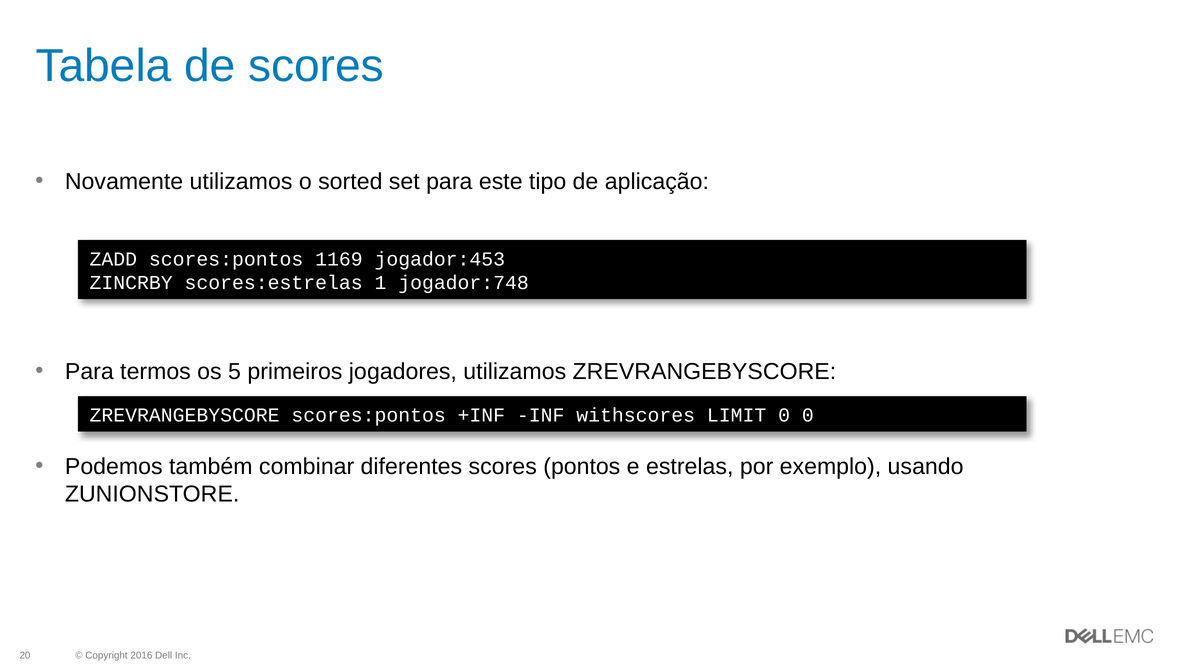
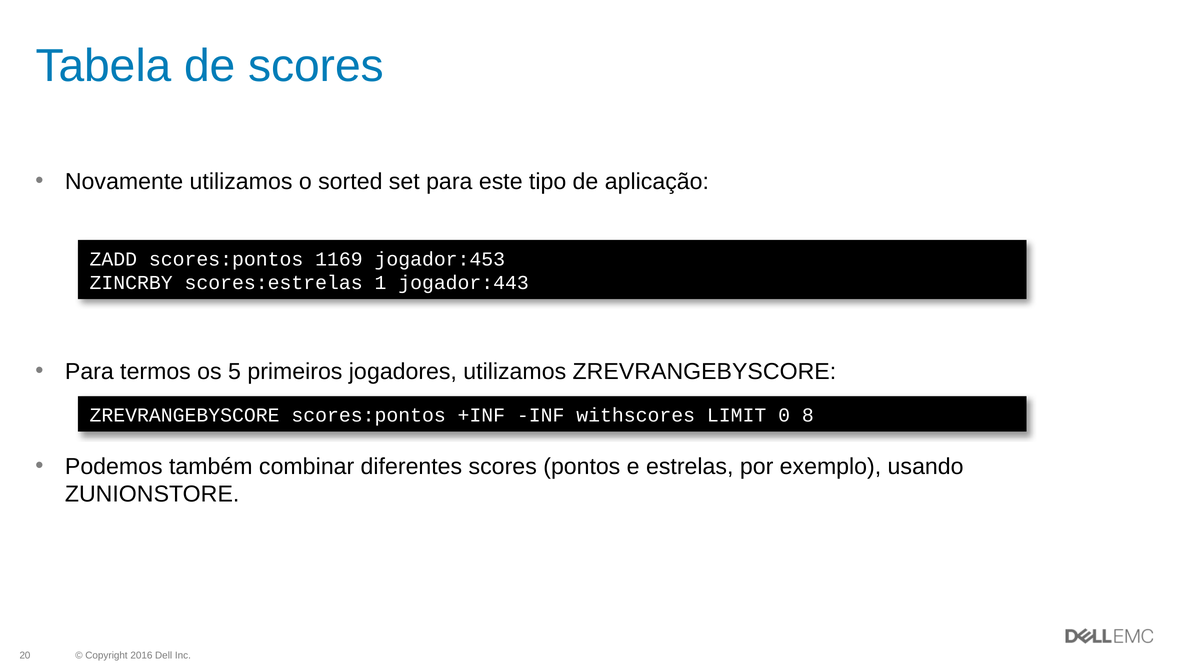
jogador:748: jogador:748 -> jogador:443
0 0: 0 -> 8
